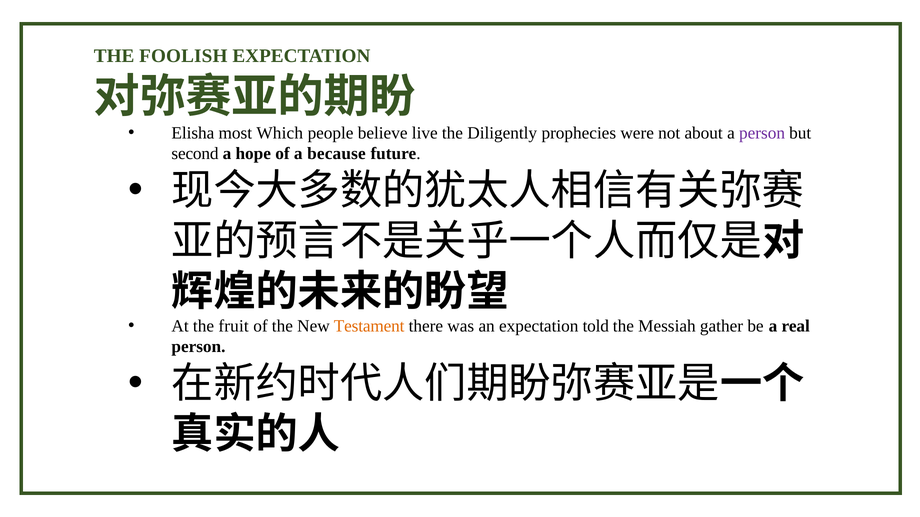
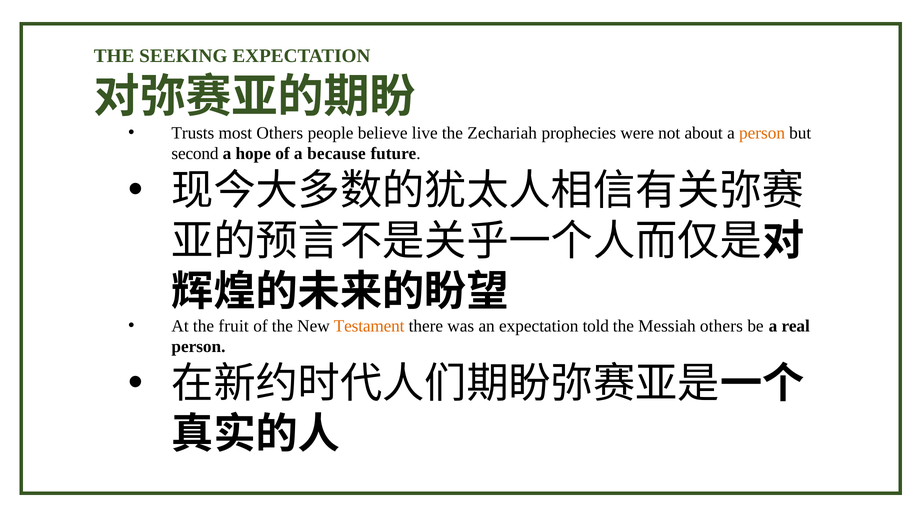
FOOLISH: FOOLISH -> SEEKING
Elisha: Elisha -> Trusts
most Which: Which -> Others
Diligently: Diligently -> Zechariah
person at (762, 133) colour: purple -> orange
Messiah gather: gather -> others
